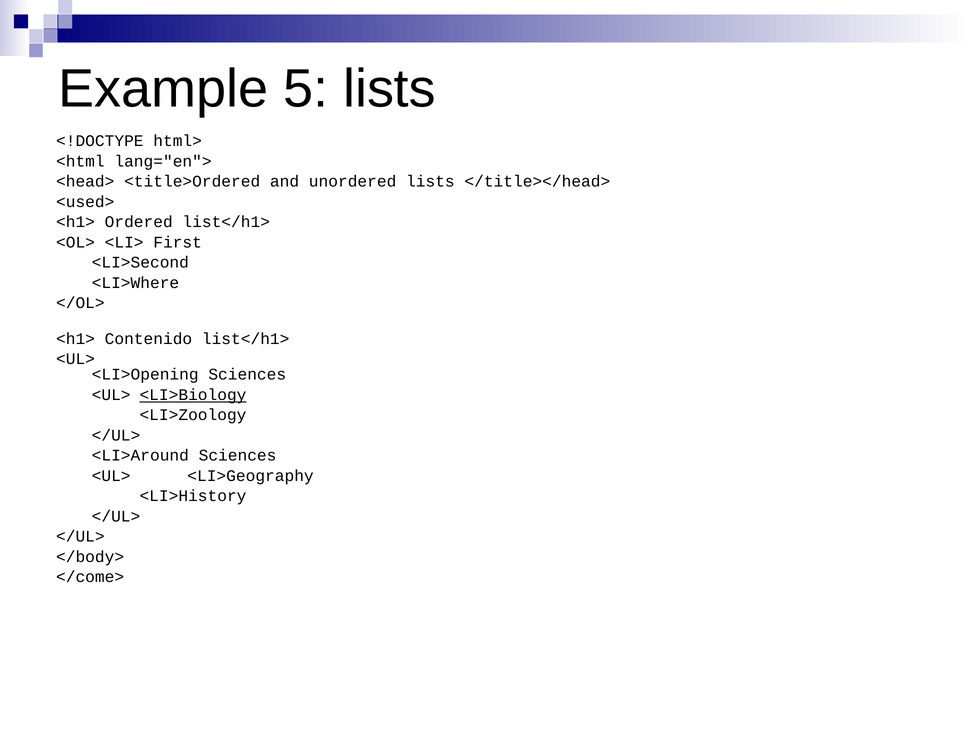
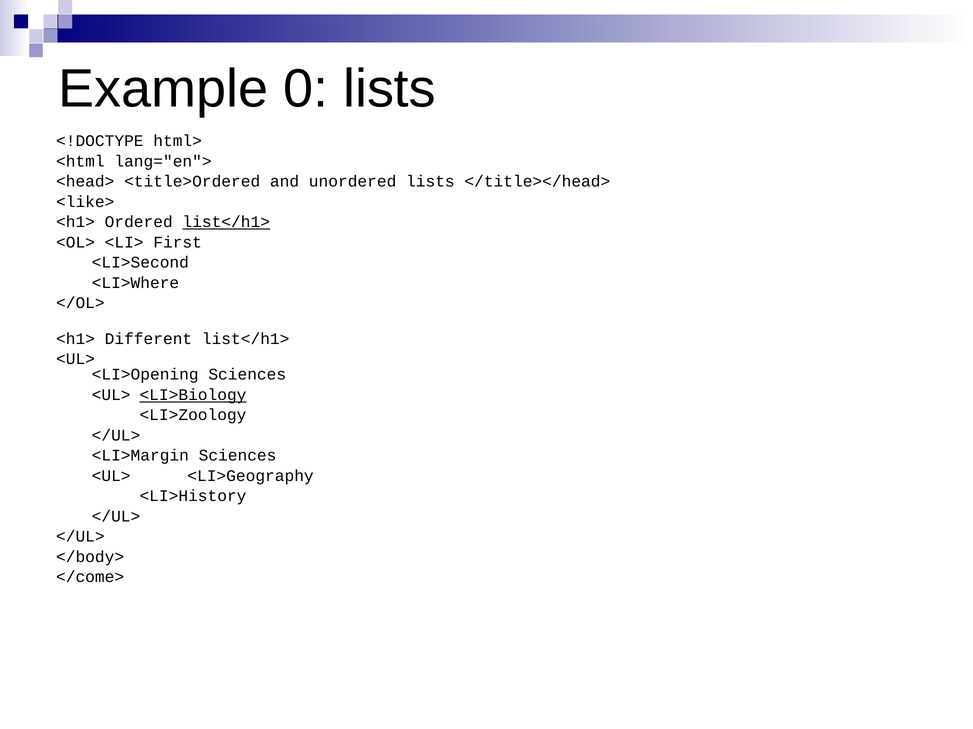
5: 5 -> 0
<used>: <used> -> <like>
list</h1> at (226, 222) underline: none -> present
Contenido: Contenido -> Different
<LI>Around: <LI>Around -> <LI>Margin
